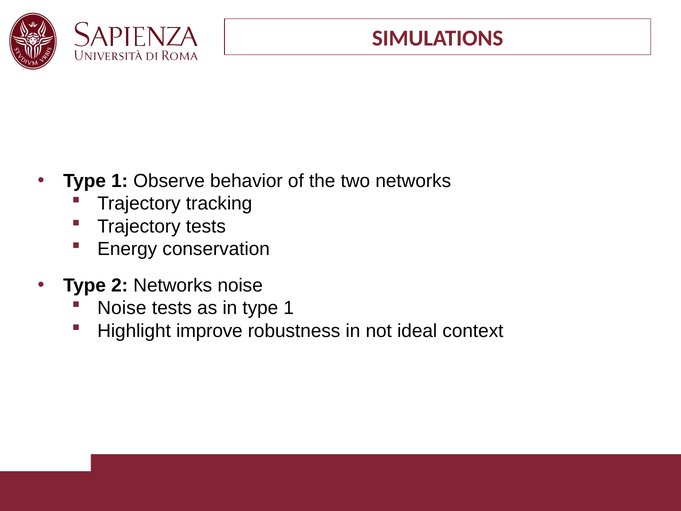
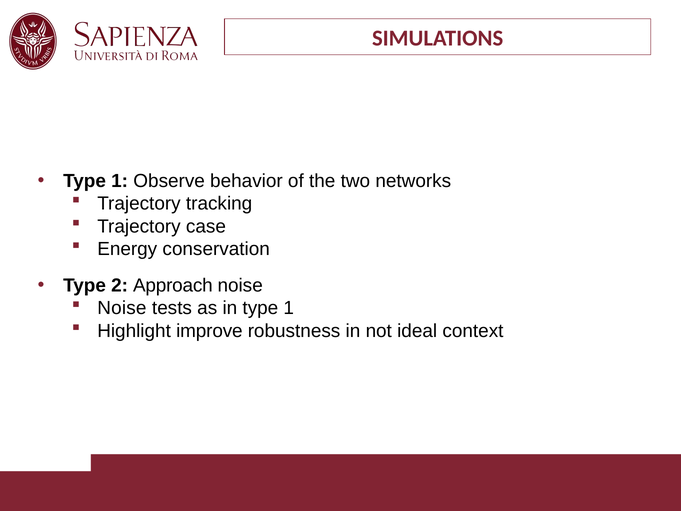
Trajectory tests: tests -> case
2 Networks: Networks -> Approach
